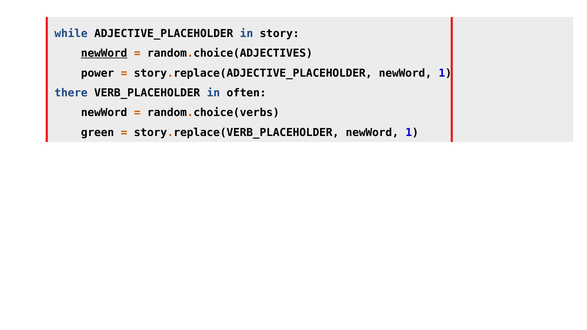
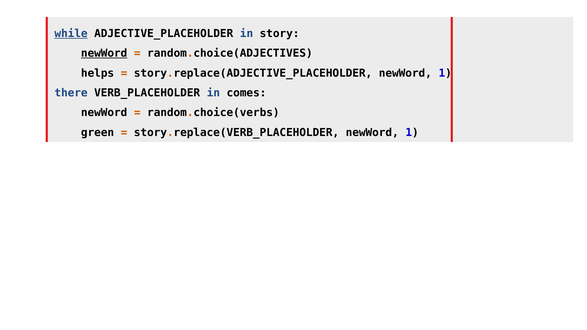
while underline: none -> present
power: power -> helps
often: often -> comes
